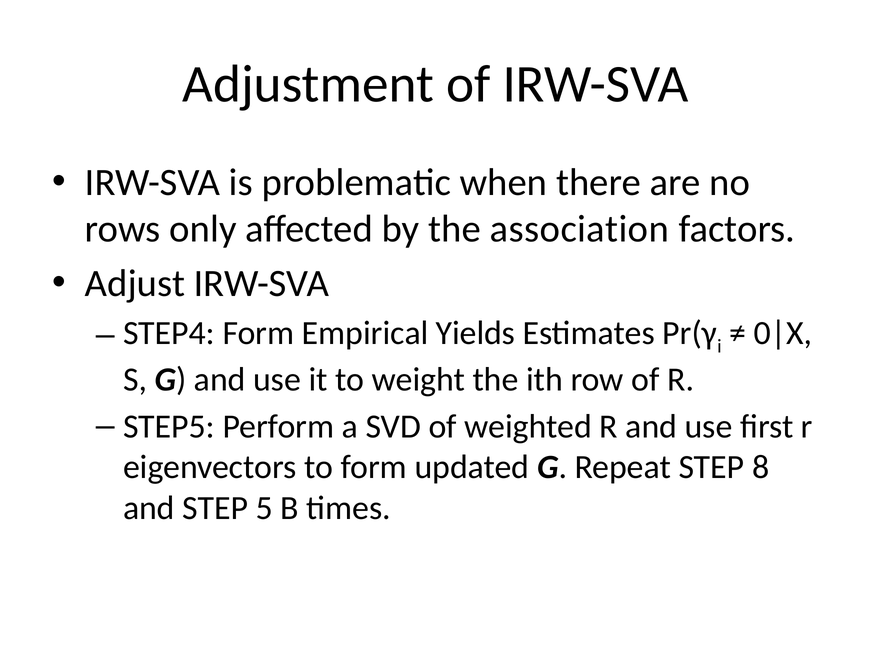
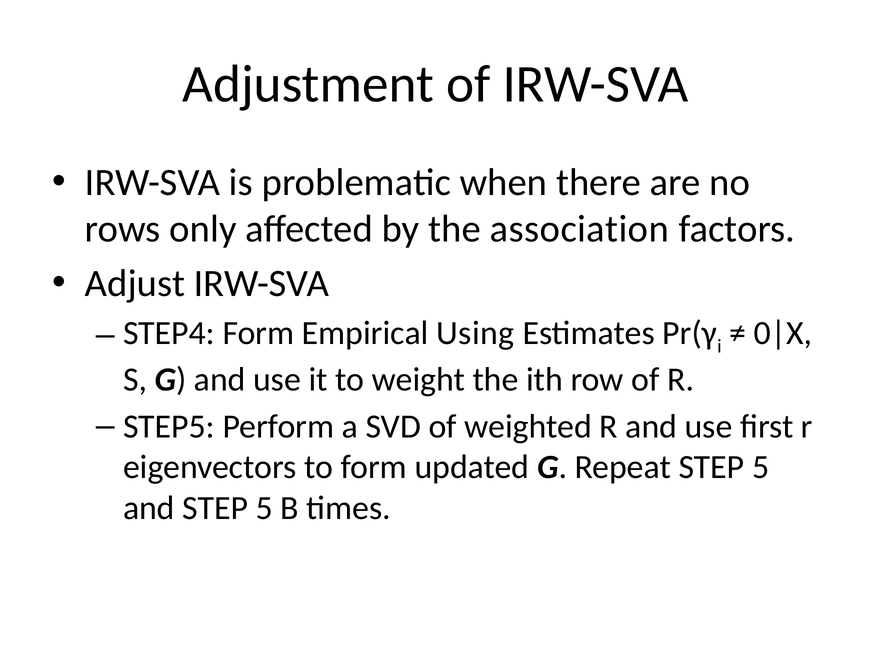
Yields: Yields -> Using
Repeat STEP 8: 8 -> 5
